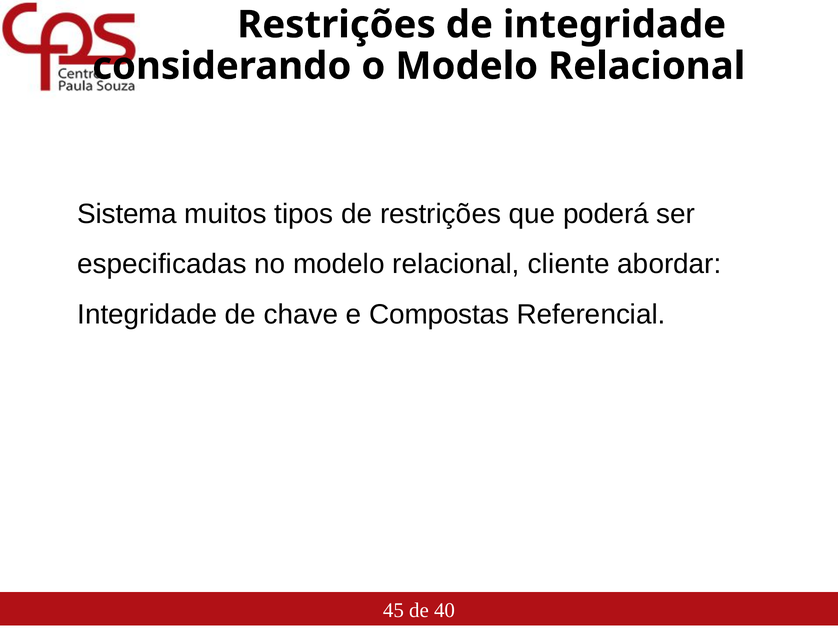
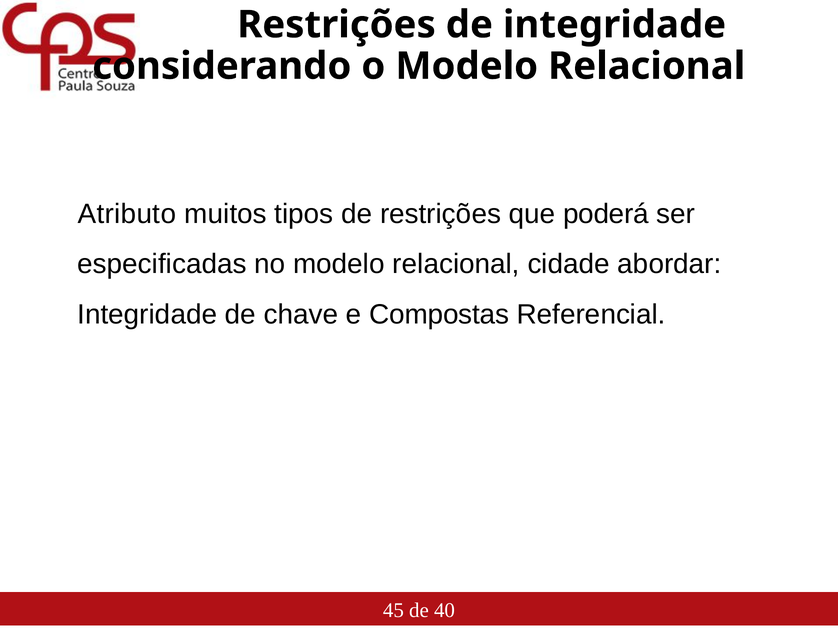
Sistema: Sistema -> Atributo
cliente: cliente -> cidade
